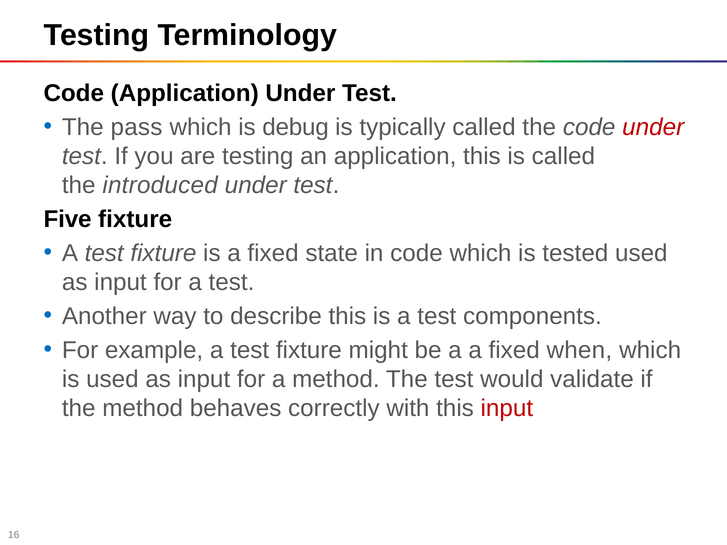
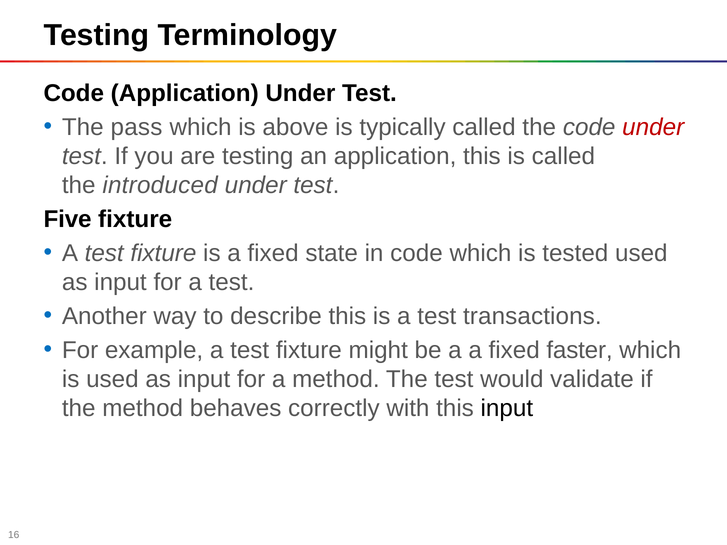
debug: debug -> above
components: components -> transactions
when: when -> faster
input at (507, 408) colour: red -> black
